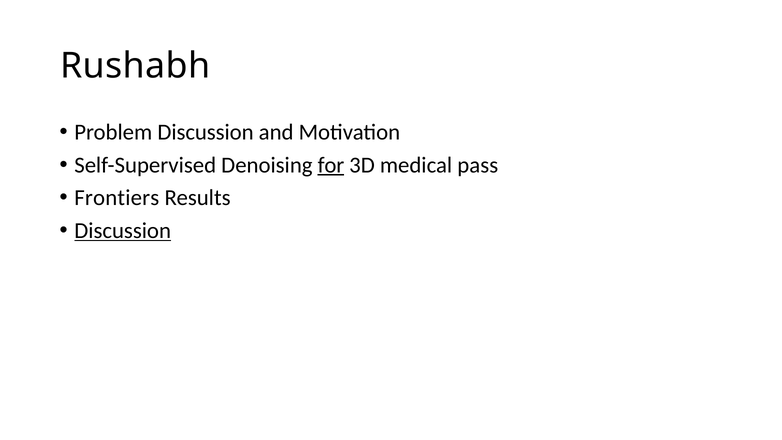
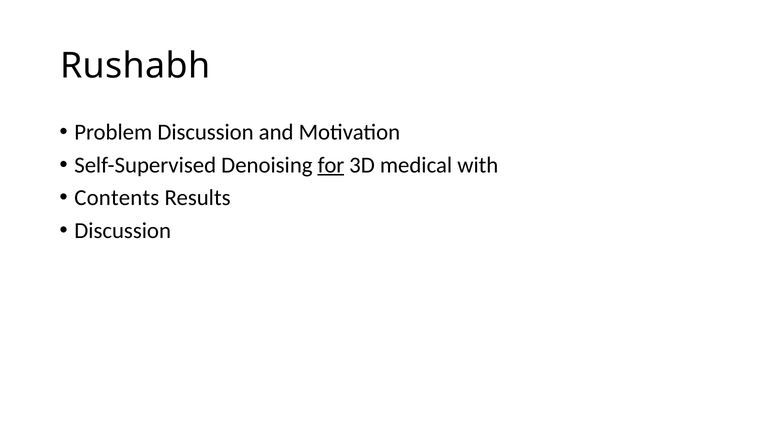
pass: pass -> with
Frontiers: Frontiers -> Contents
Discussion at (123, 231) underline: present -> none
